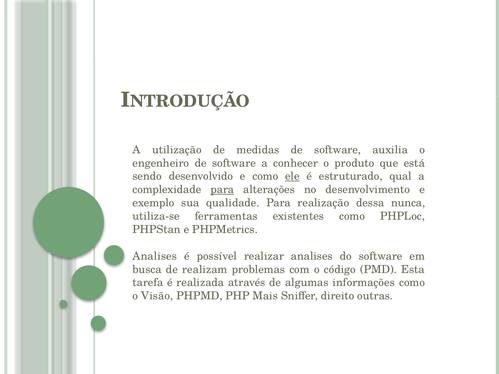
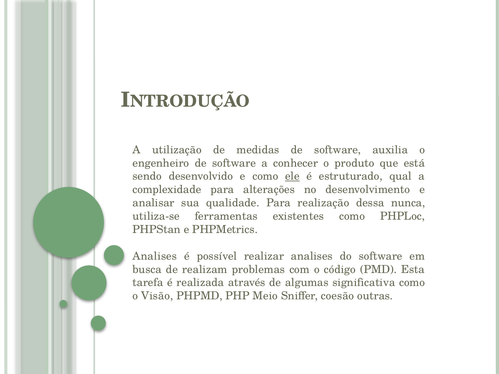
para at (222, 190) underline: present -> none
exemplo: exemplo -> analisar
informações: informações -> significativa
Mais: Mais -> Meio
direito: direito -> coesão
